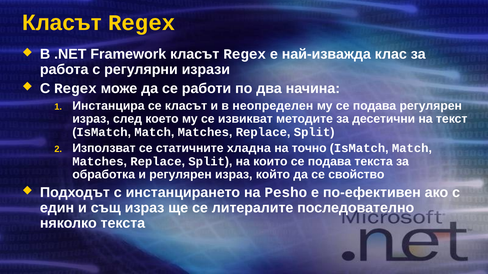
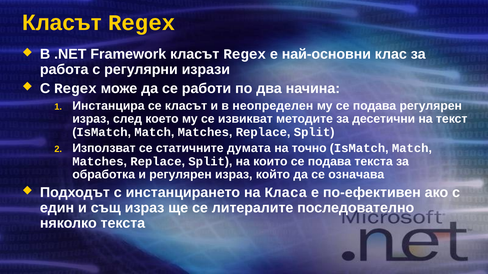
най-изважда: най-изважда -> най-основни
хладна: хладна -> думата
свойство: свойство -> означава
Pesho: Pesho -> Класа
